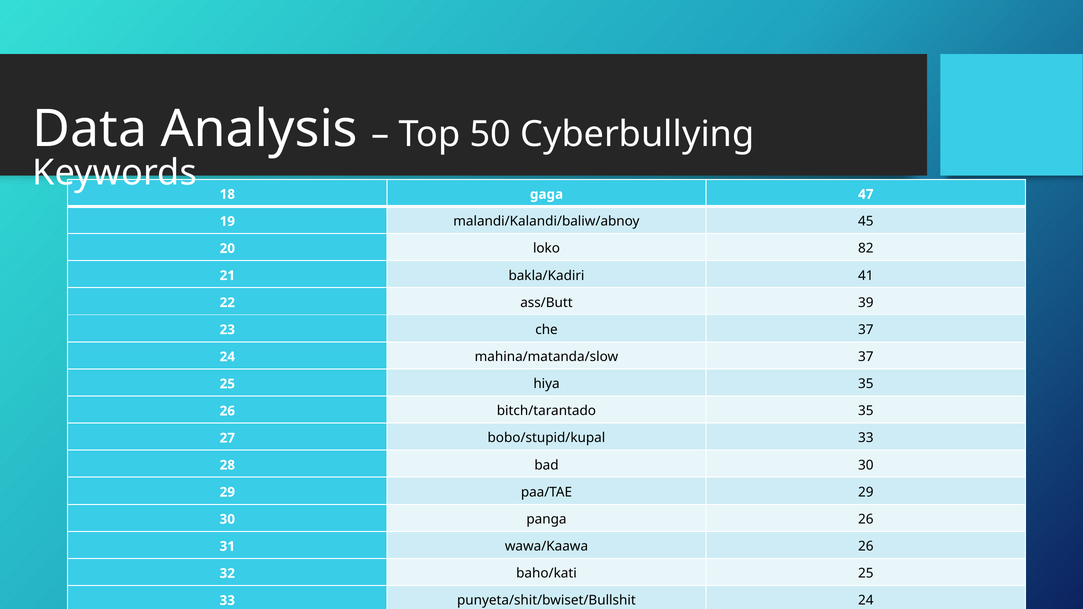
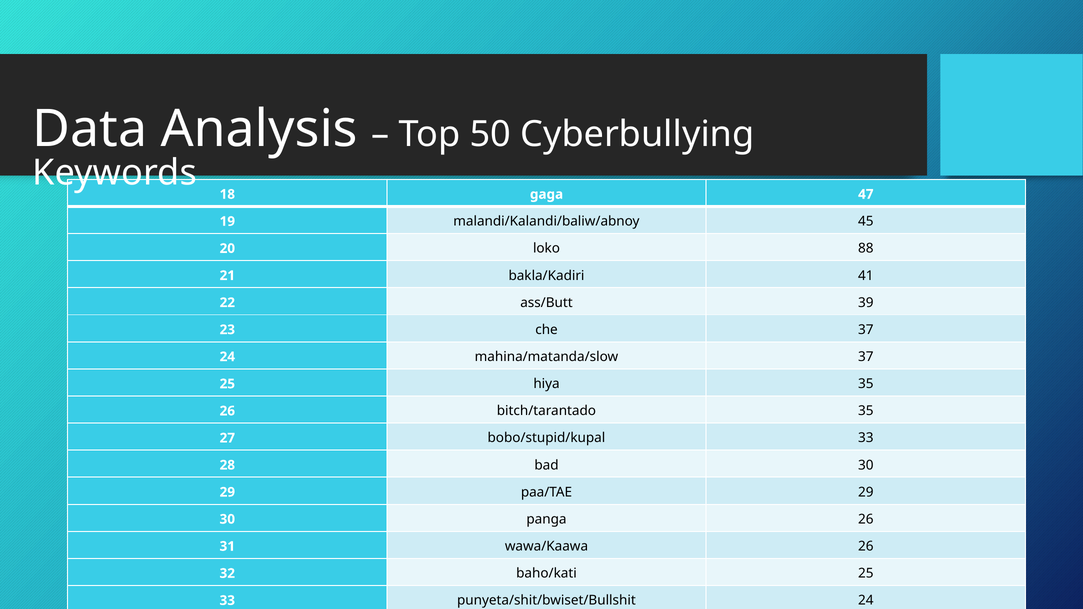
82: 82 -> 88
